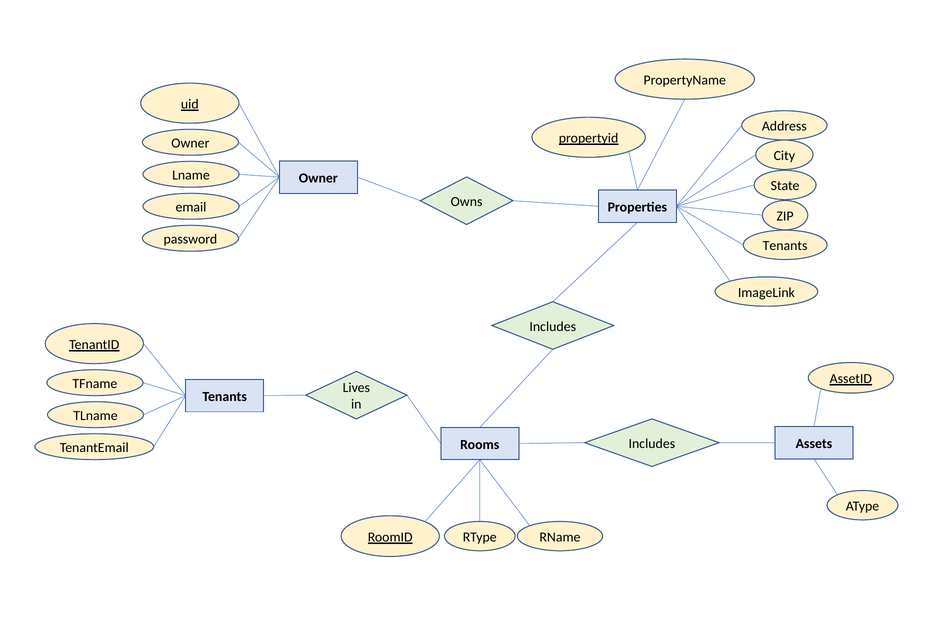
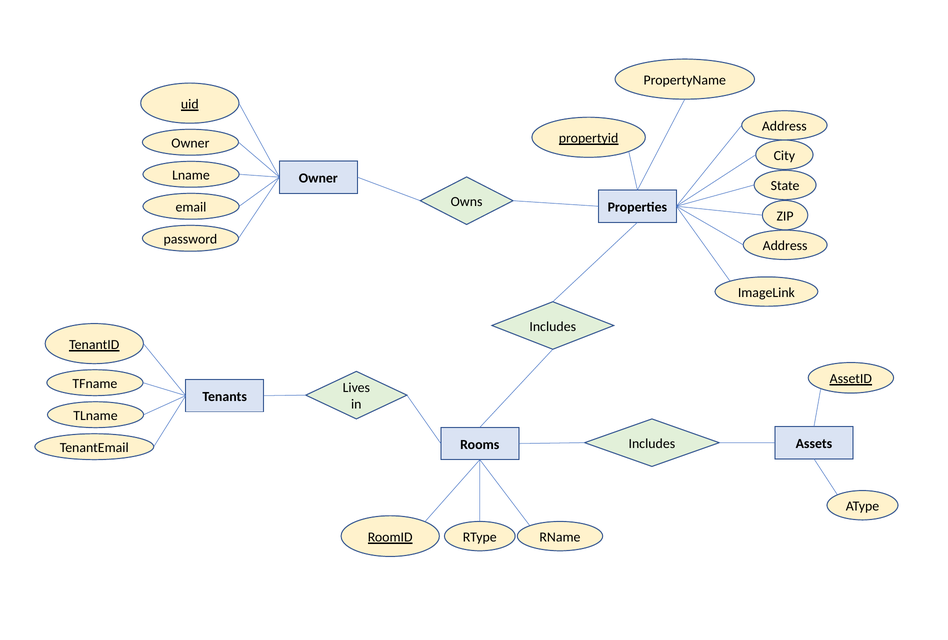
Tenants at (785, 246): Tenants -> Address
